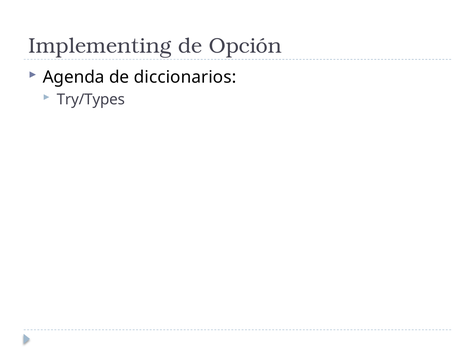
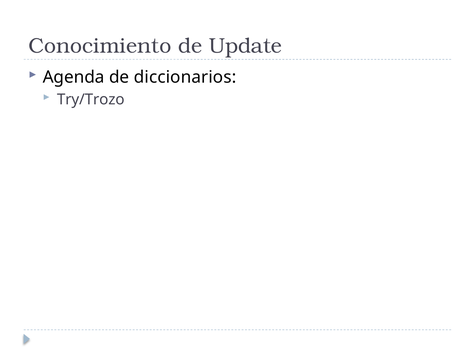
Implementing: Implementing -> Conocimiento
Opción: Opción -> Update
Try/Types: Try/Types -> Try/Trozo
